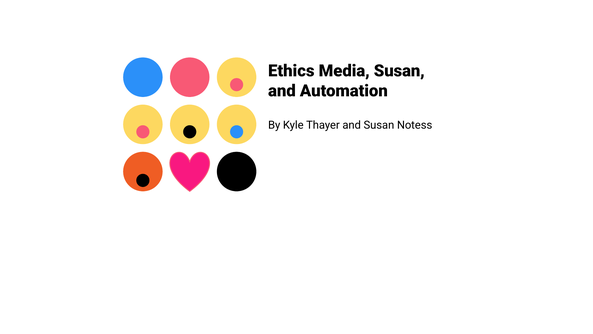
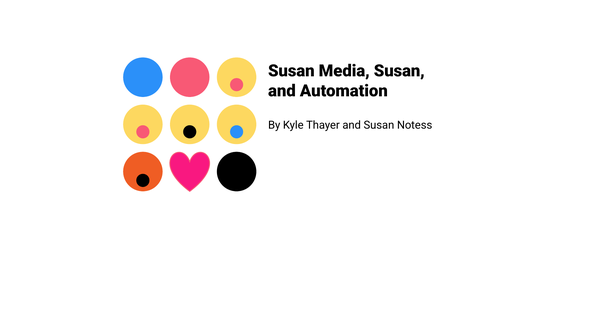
Ethics at (291, 71): Ethics -> Susan
